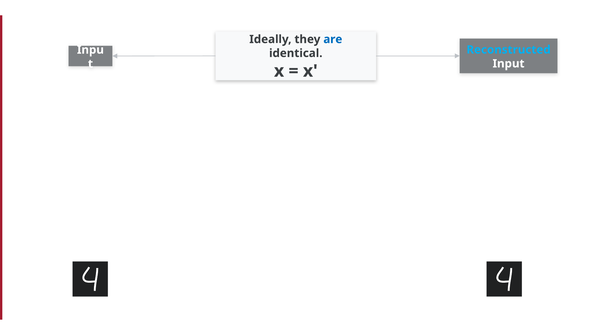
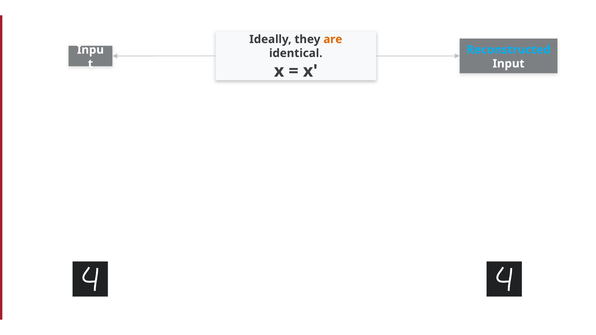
are colour: blue -> orange
